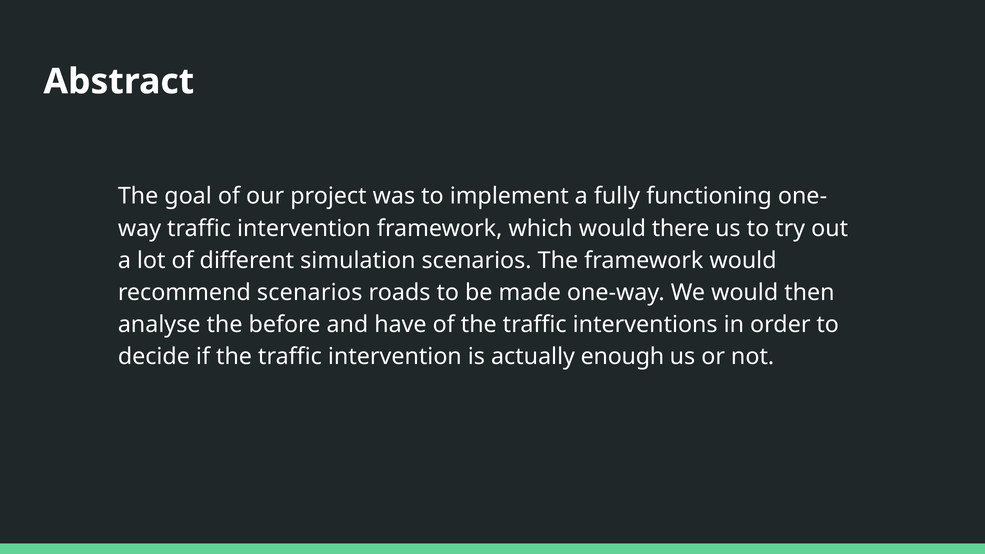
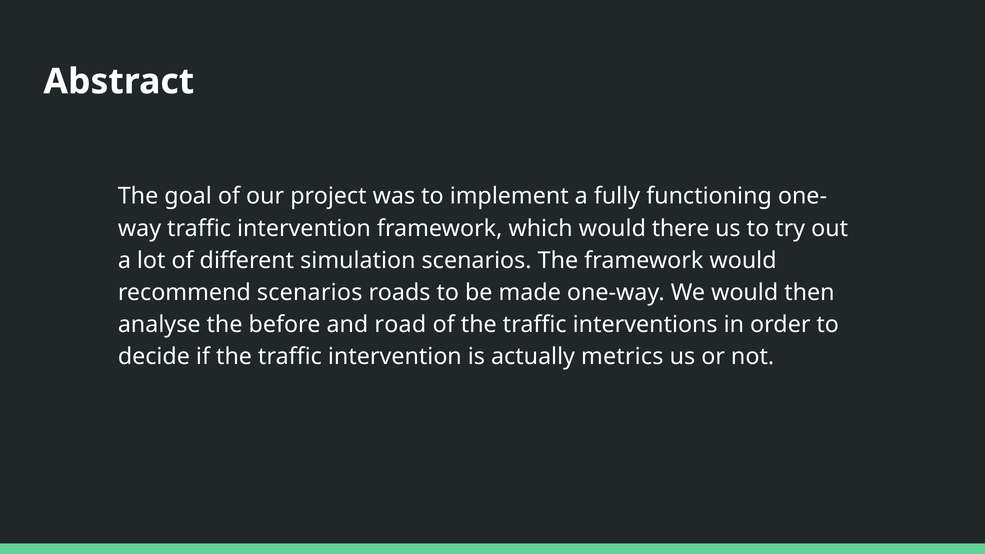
have: have -> road
enough: enough -> metrics
